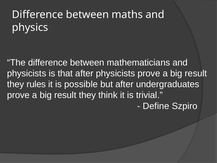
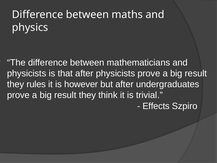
possible: possible -> however
Define: Define -> Effects
